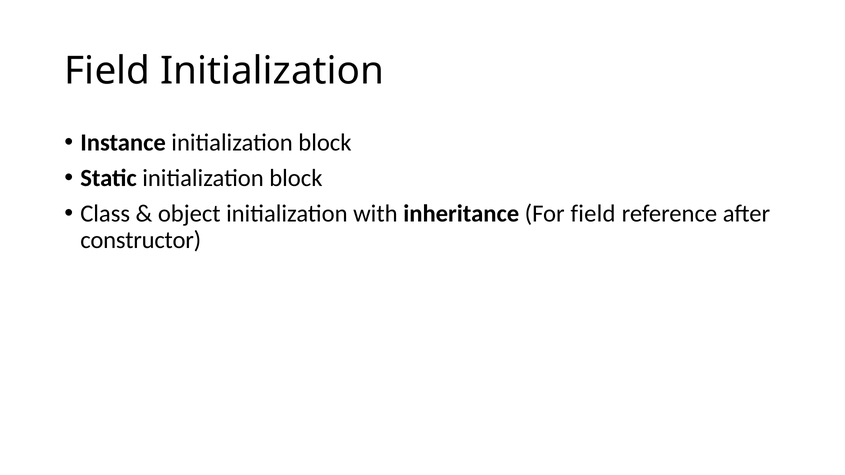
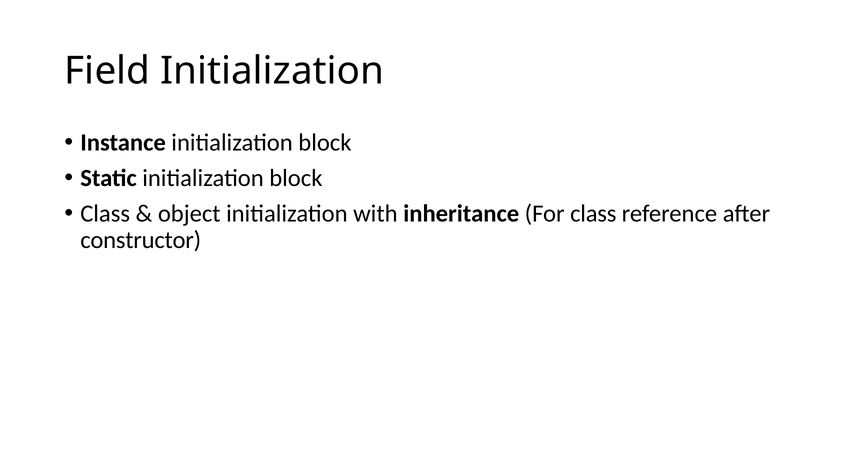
For field: field -> class
